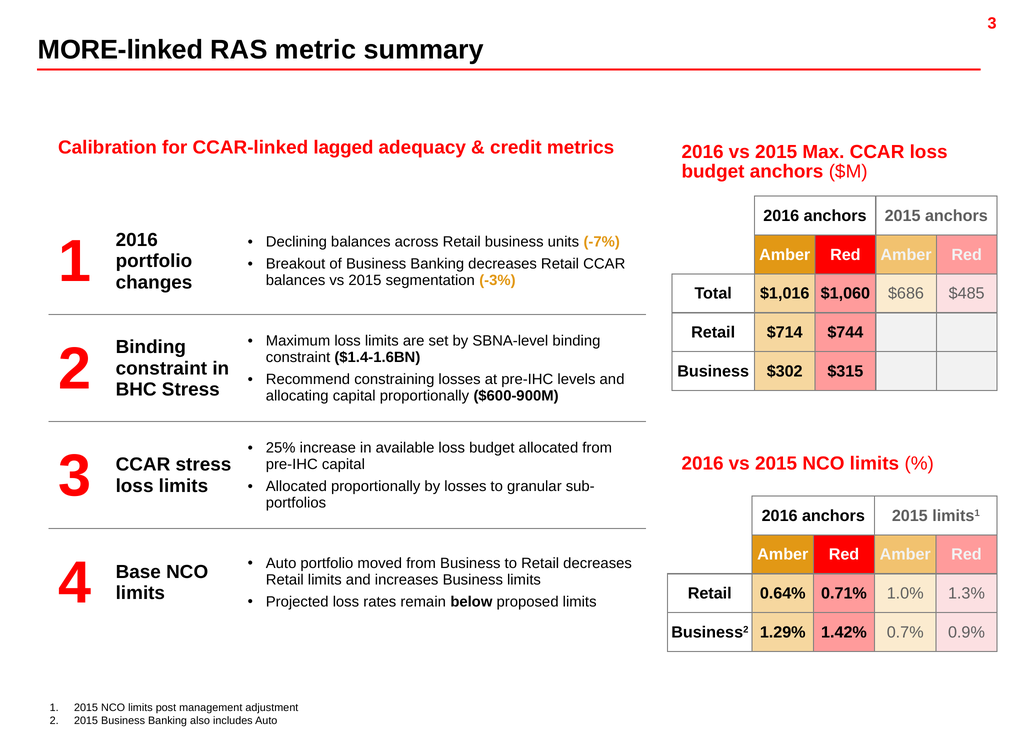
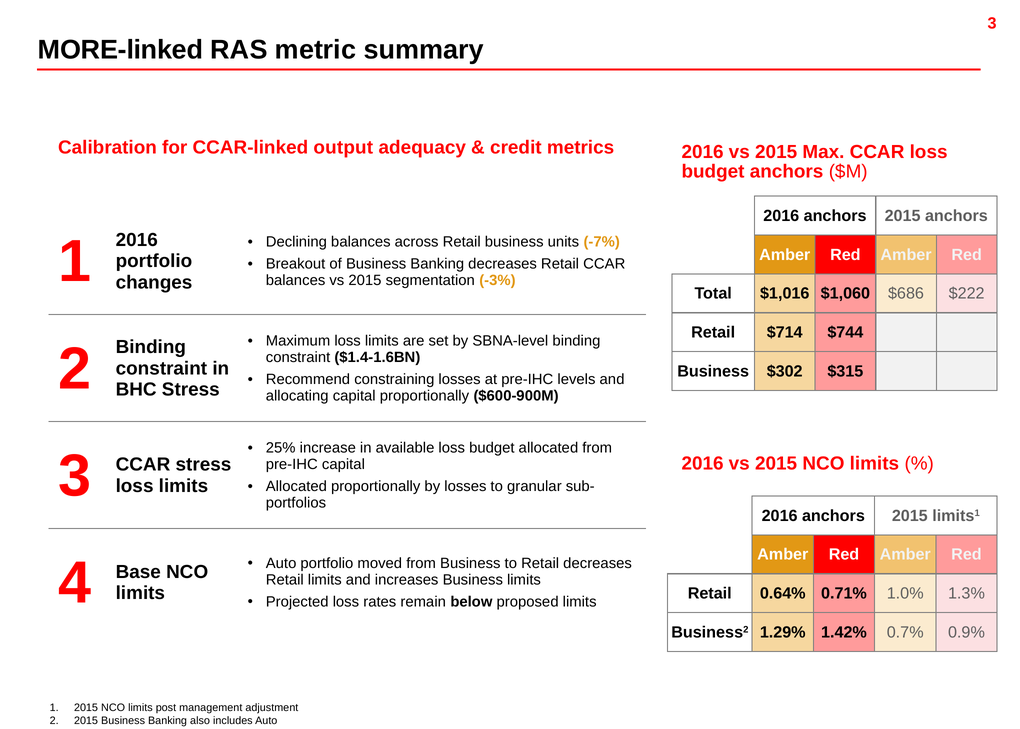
lagged: lagged -> output
$485: $485 -> $222
